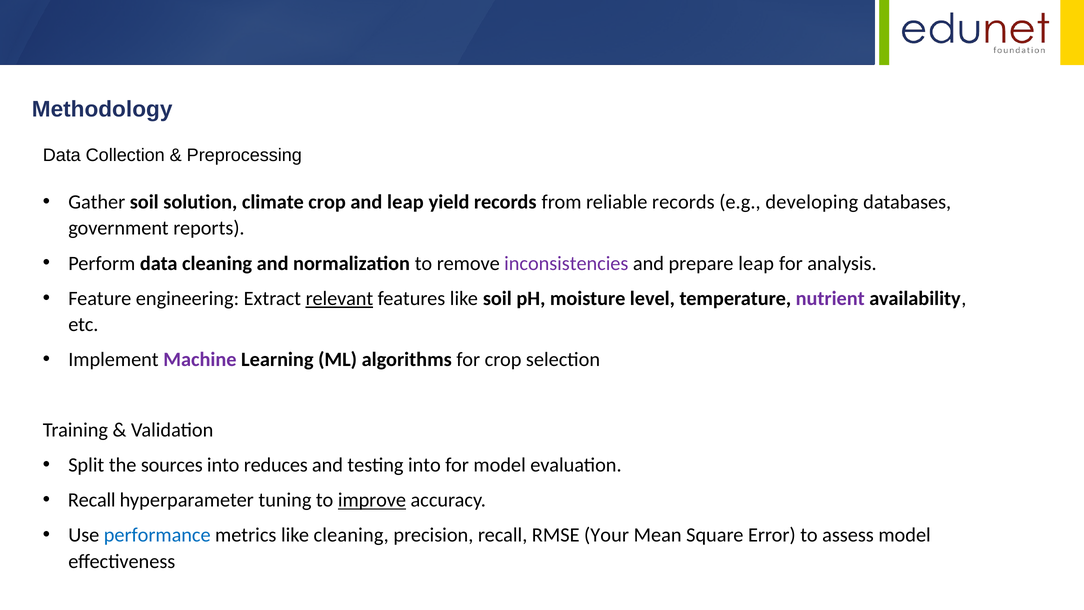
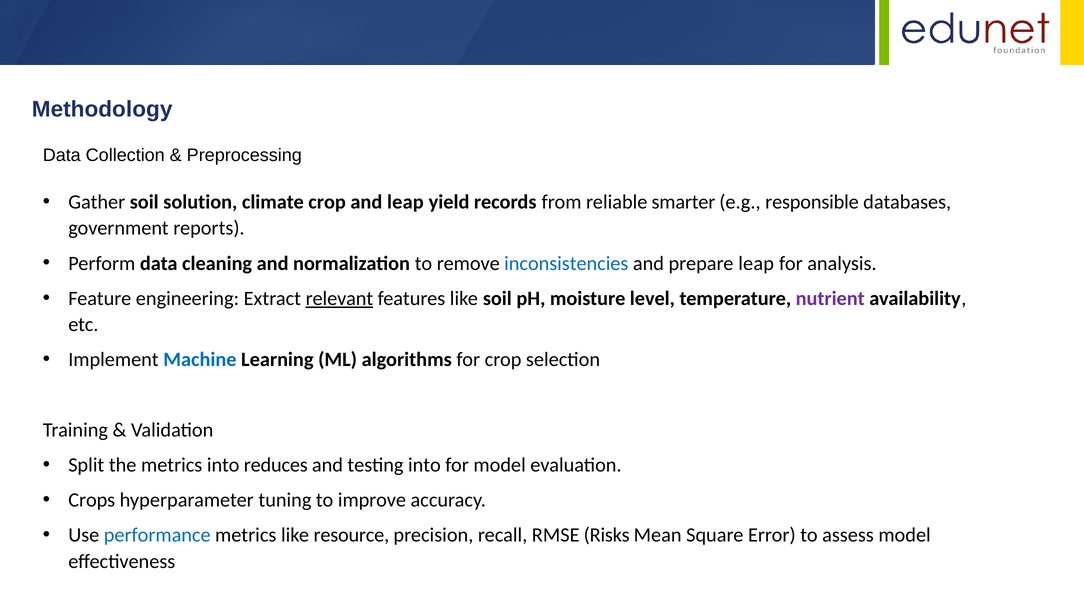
reliable records: records -> smarter
developing: developing -> responsible
inconsistencies colour: purple -> blue
Machine colour: purple -> blue
the sources: sources -> metrics
Recall at (92, 500): Recall -> Crops
improve underline: present -> none
like cleaning: cleaning -> resource
Your: Your -> Risks
